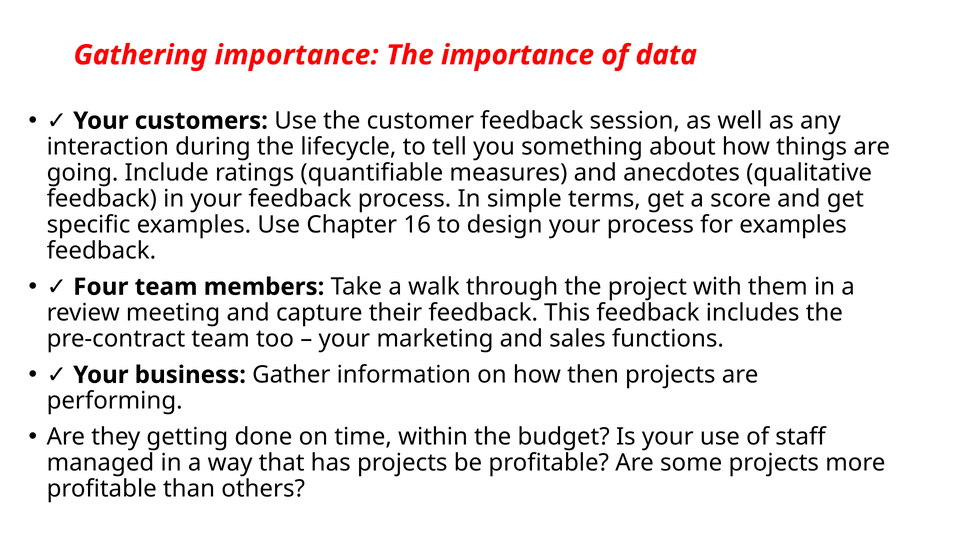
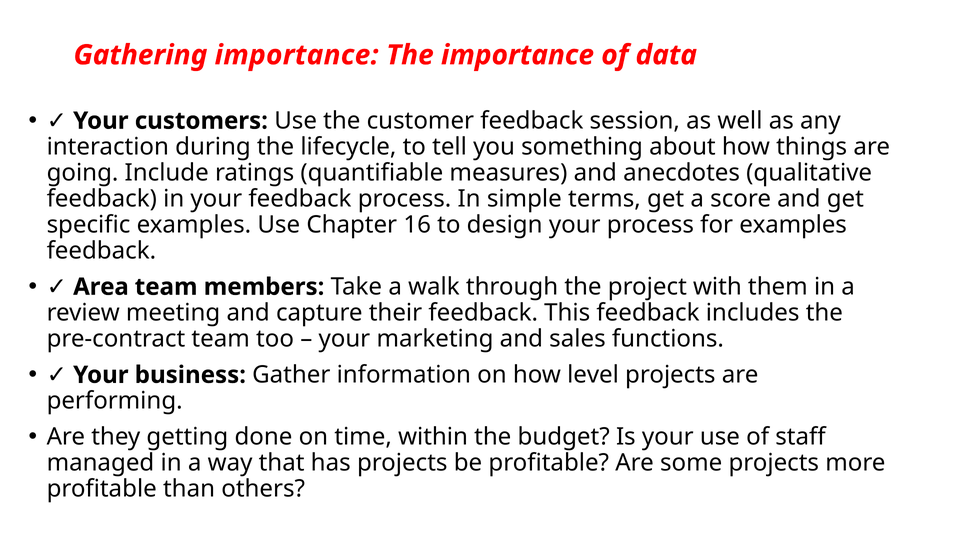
Four: Four -> Area
then: then -> level
